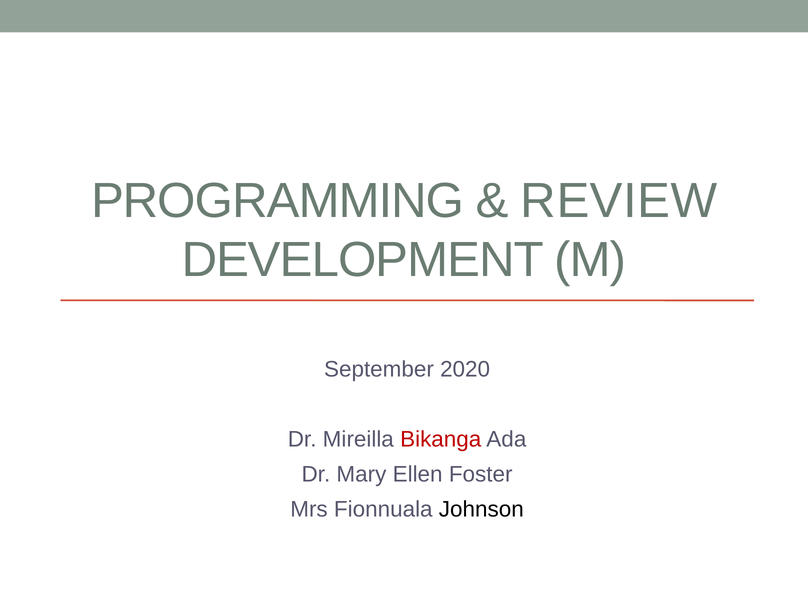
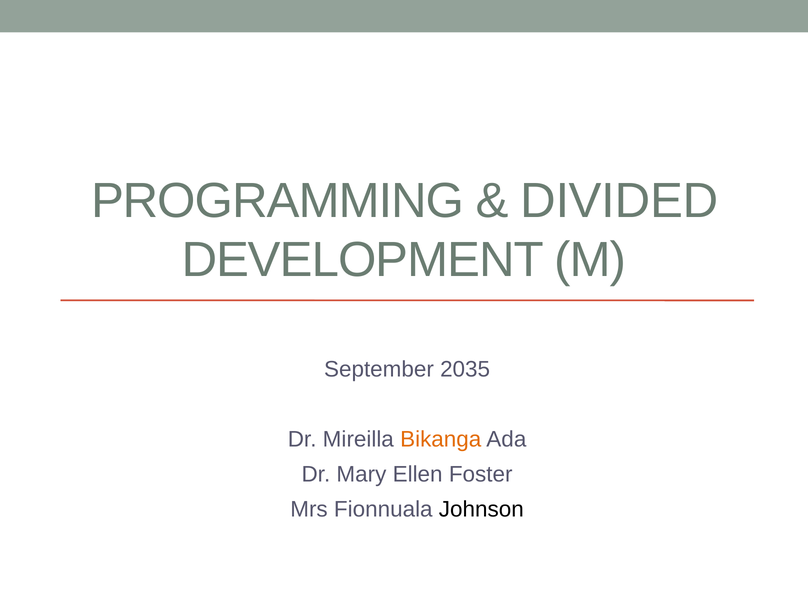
REVIEW: REVIEW -> DIVIDED
2020: 2020 -> 2035
Bikanga colour: red -> orange
